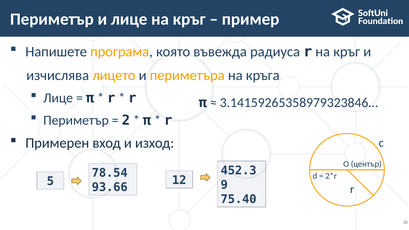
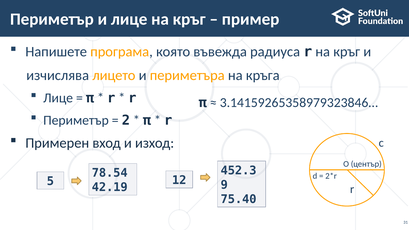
93.66: 93.66 -> 42.19
